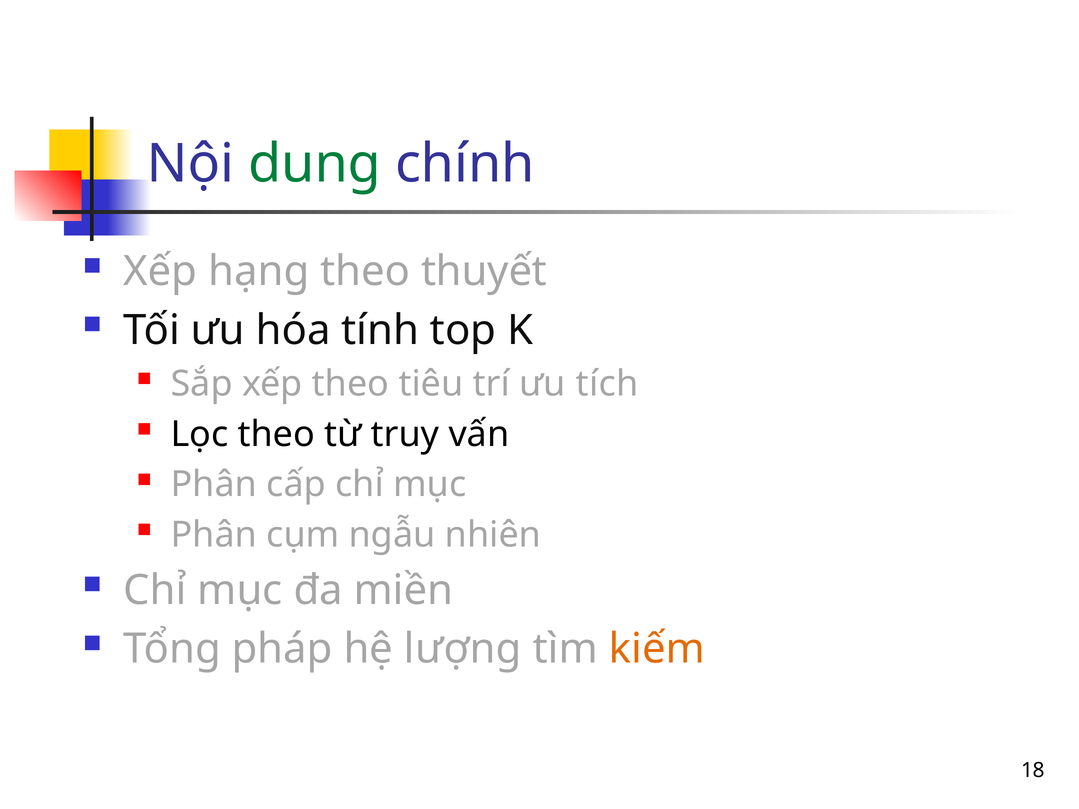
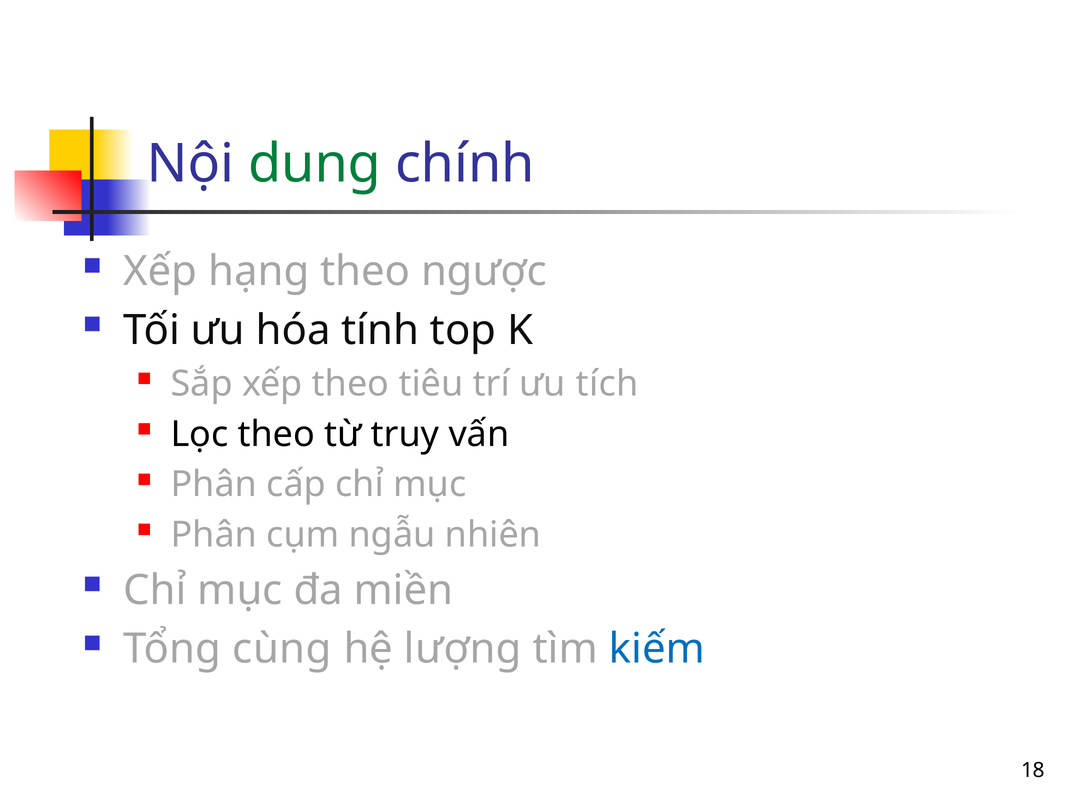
thuyết: thuyết -> ngược
pháp: pháp -> cùng
kiếm colour: orange -> blue
